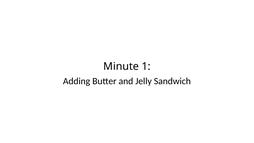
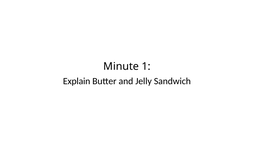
Adding: Adding -> Explain
